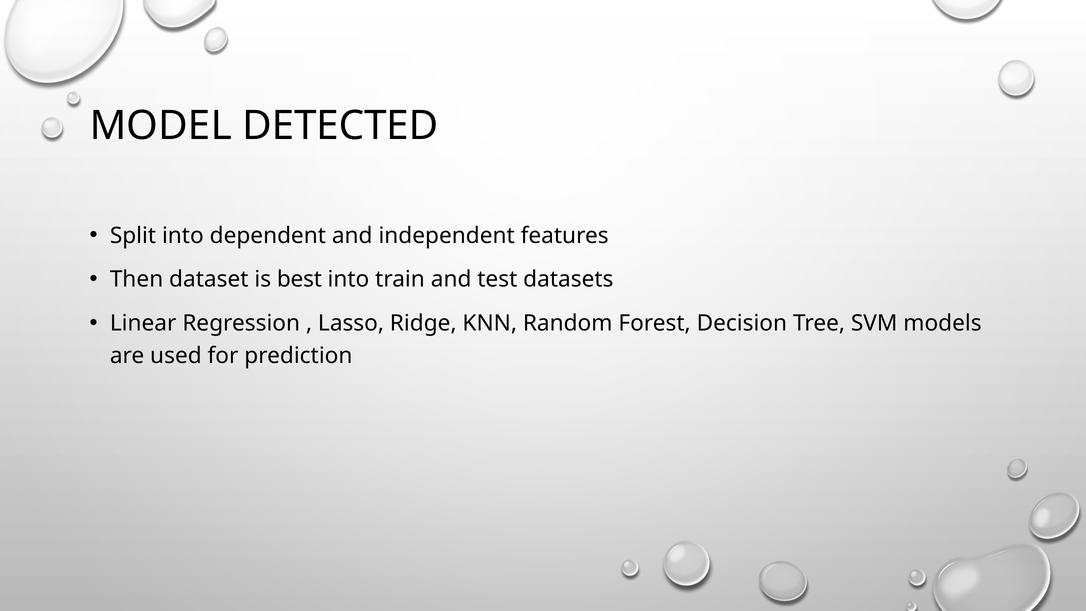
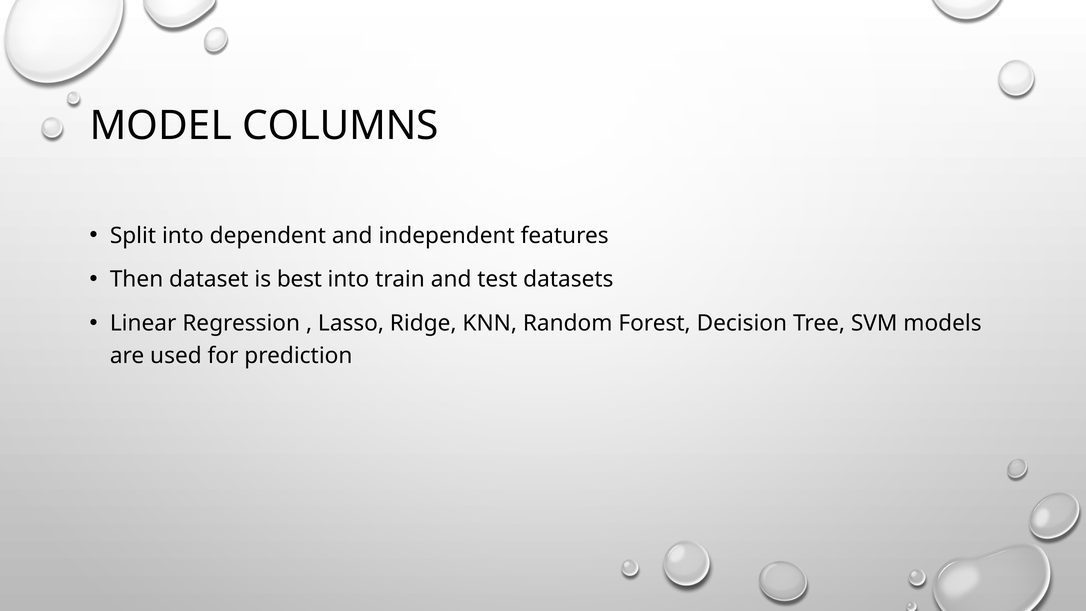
DETECTED: DETECTED -> COLUMNS
